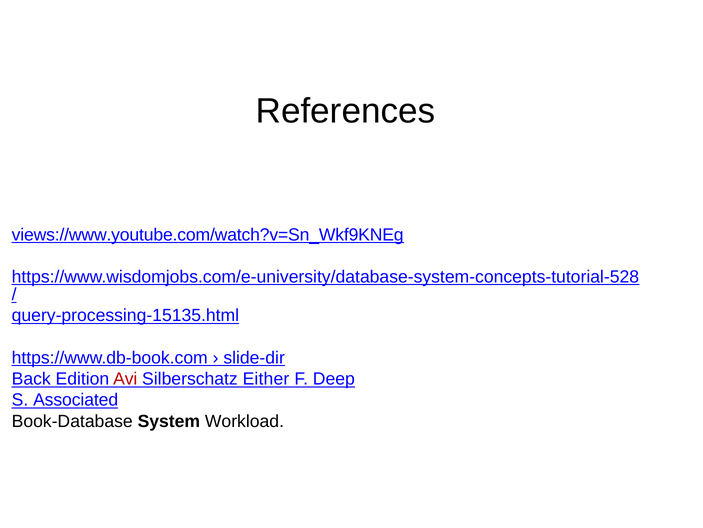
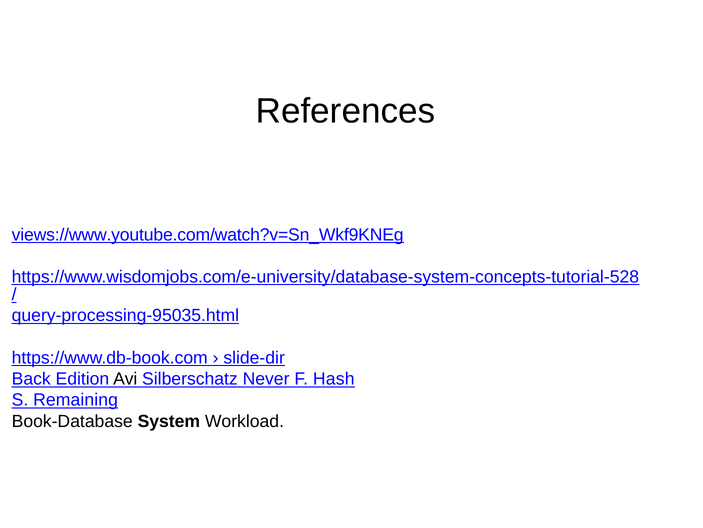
query-processing-15135.html: query-processing-15135.html -> query-processing-95035.html
Avi colour: red -> black
Either: Either -> Never
Deep: Deep -> Hash
Associated: Associated -> Remaining
